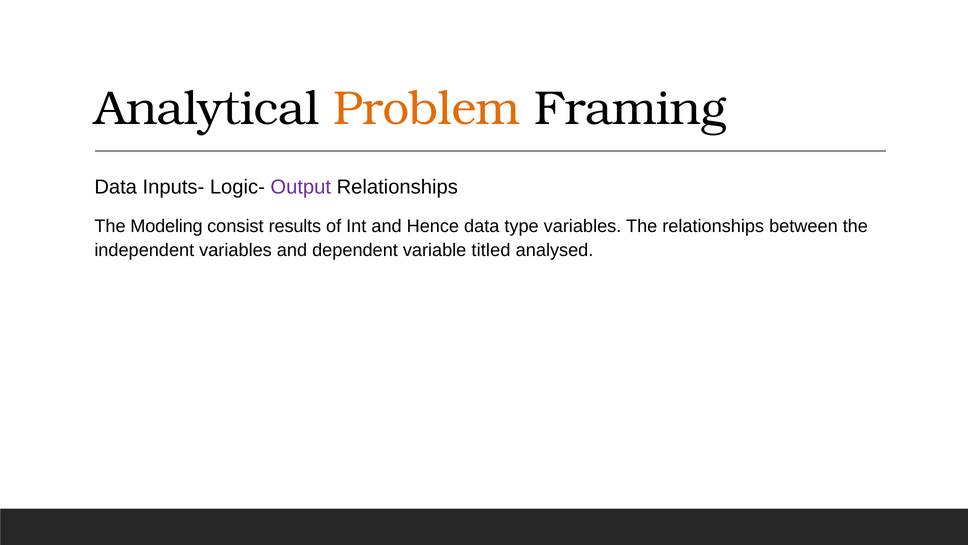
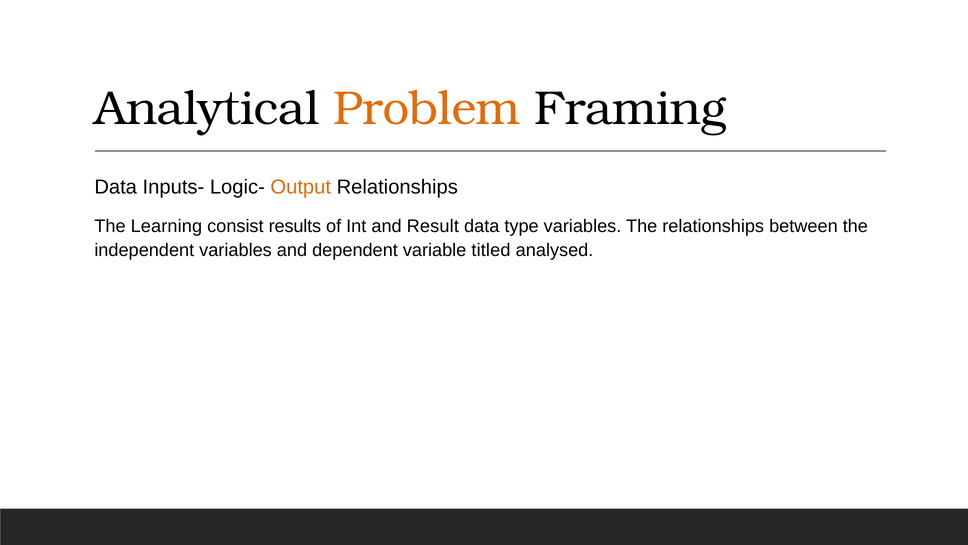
Output colour: purple -> orange
Modeling: Modeling -> Learning
Hence: Hence -> Result
